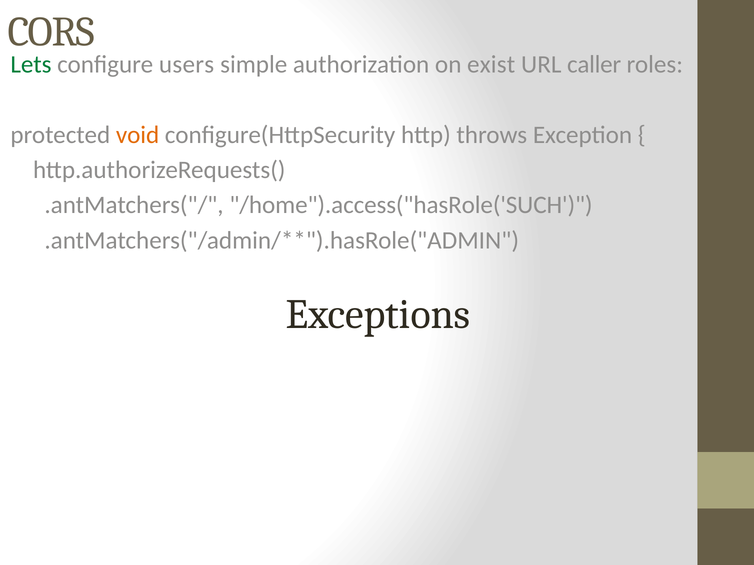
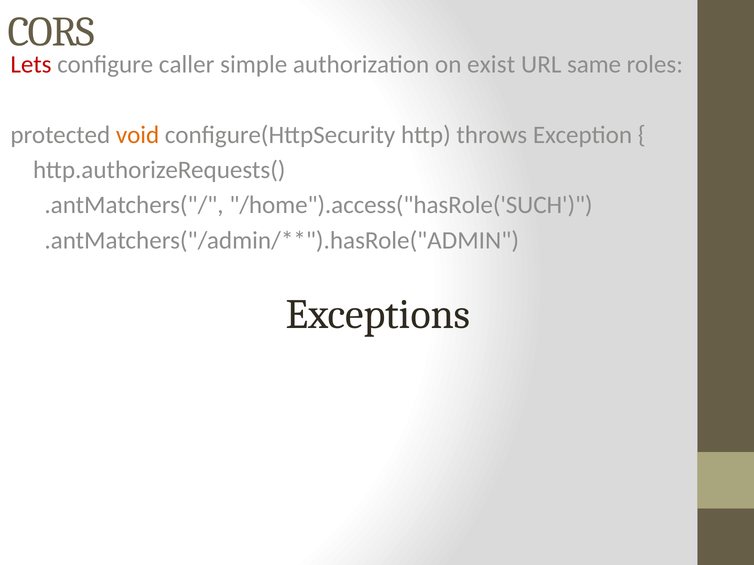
Lets colour: green -> red
users: users -> caller
caller: caller -> same
